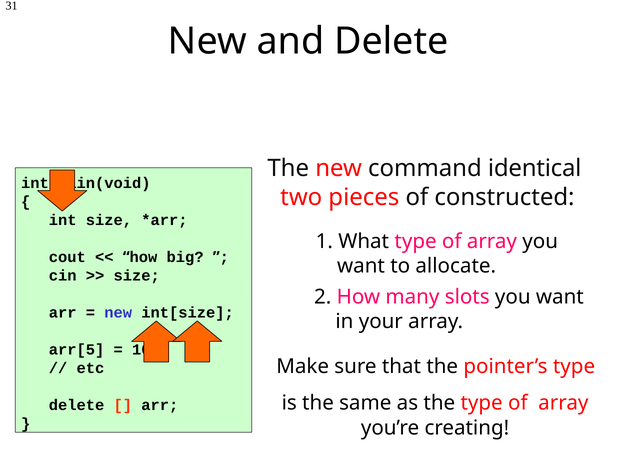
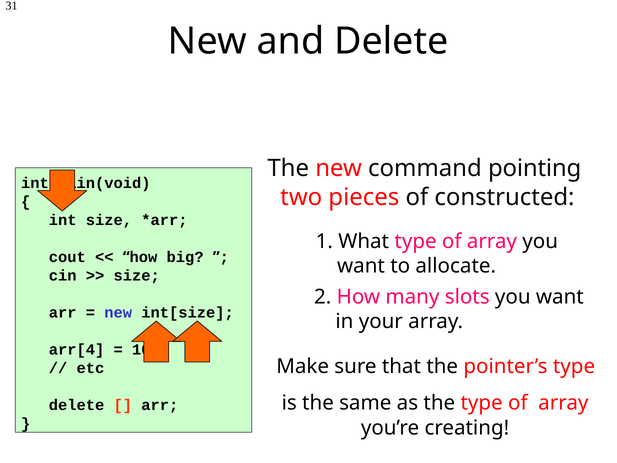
identical: identical -> pointing
arr[5: arr[5 -> arr[4
